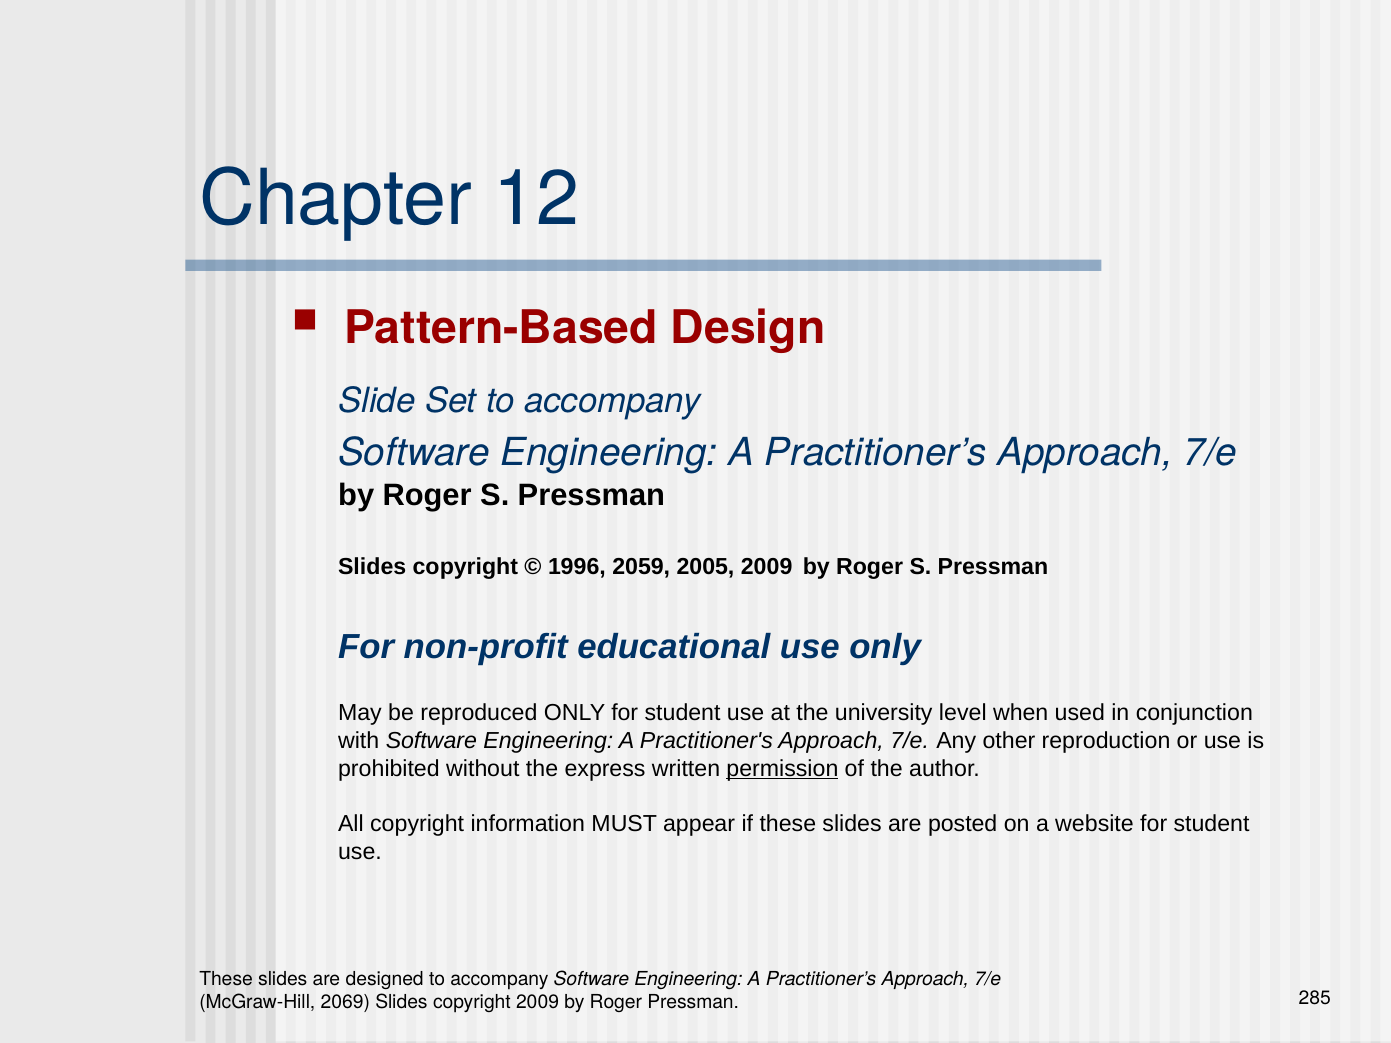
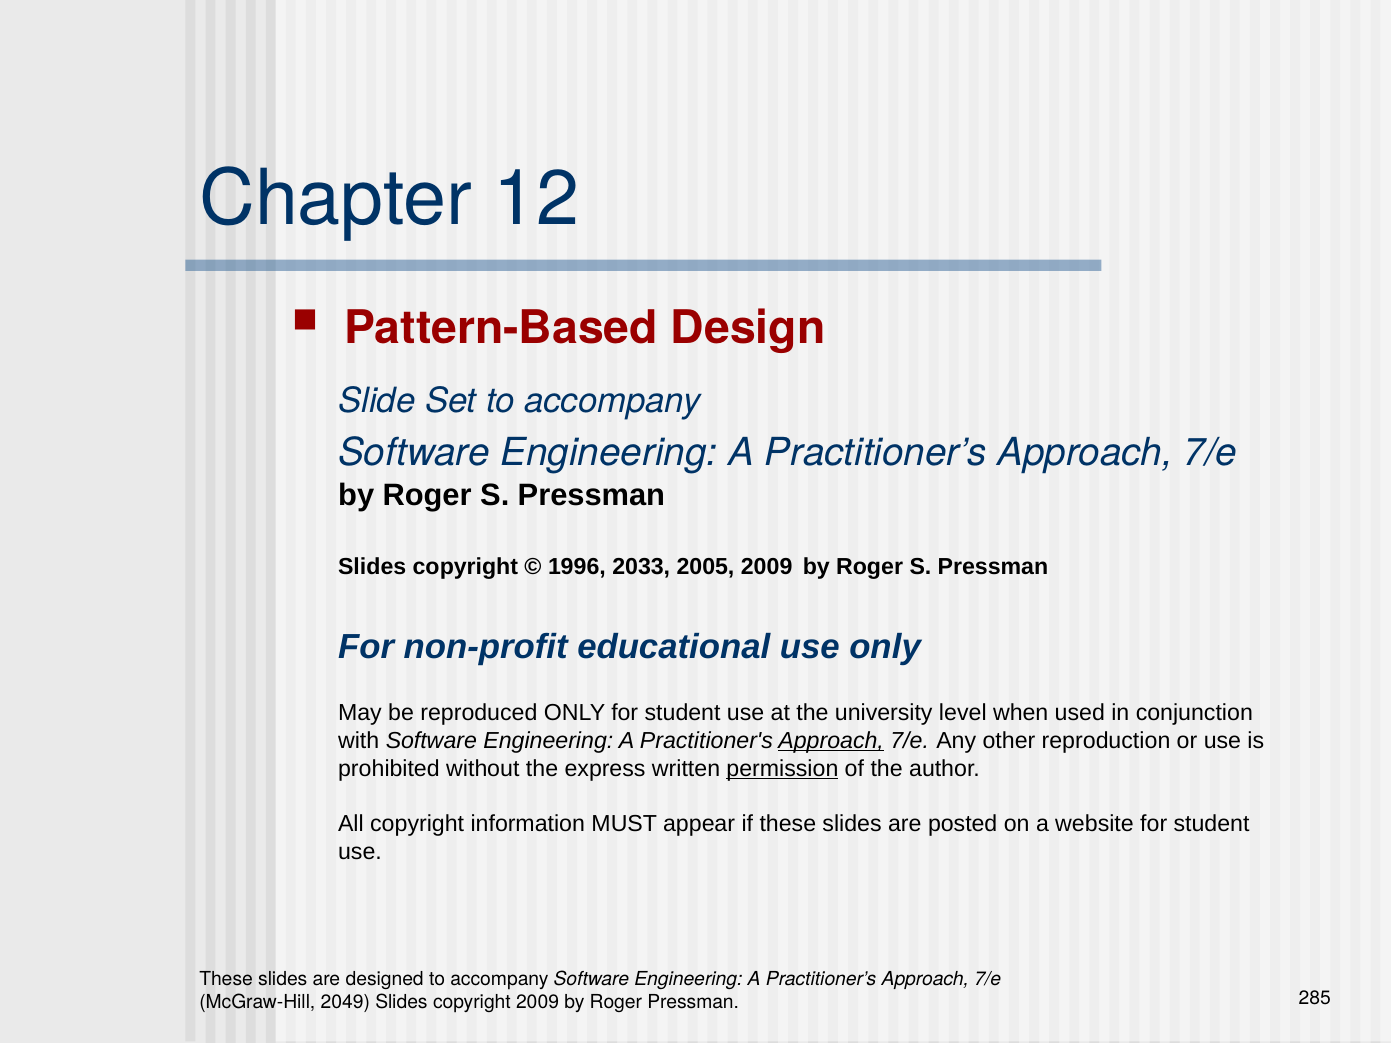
2059: 2059 -> 2033
Approach at (831, 741) underline: none -> present
2069: 2069 -> 2049
